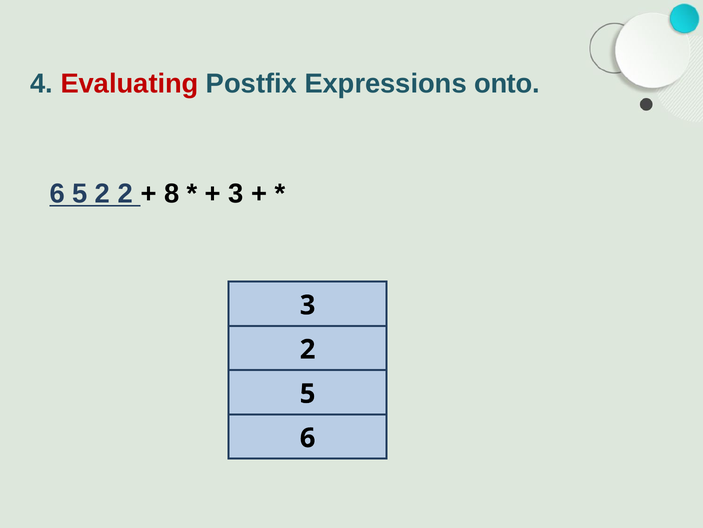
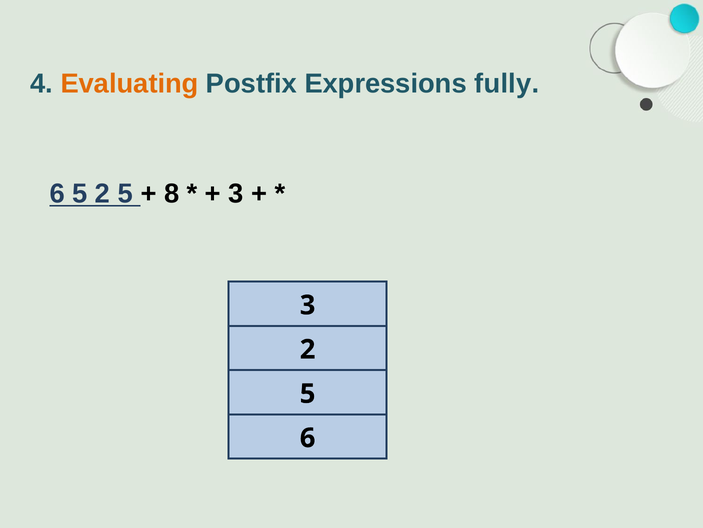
Evaluating colour: red -> orange
onto: onto -> fully
5 2 2: 2 -> 5
